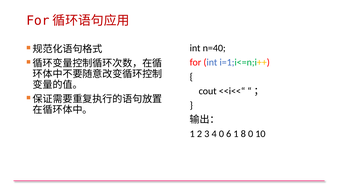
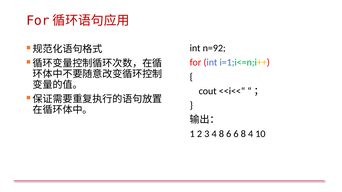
n=40: n=40 -> n=92
4 0: 0 -> 8
6 1: 1 -> 6
8 0: 0 -> 4
